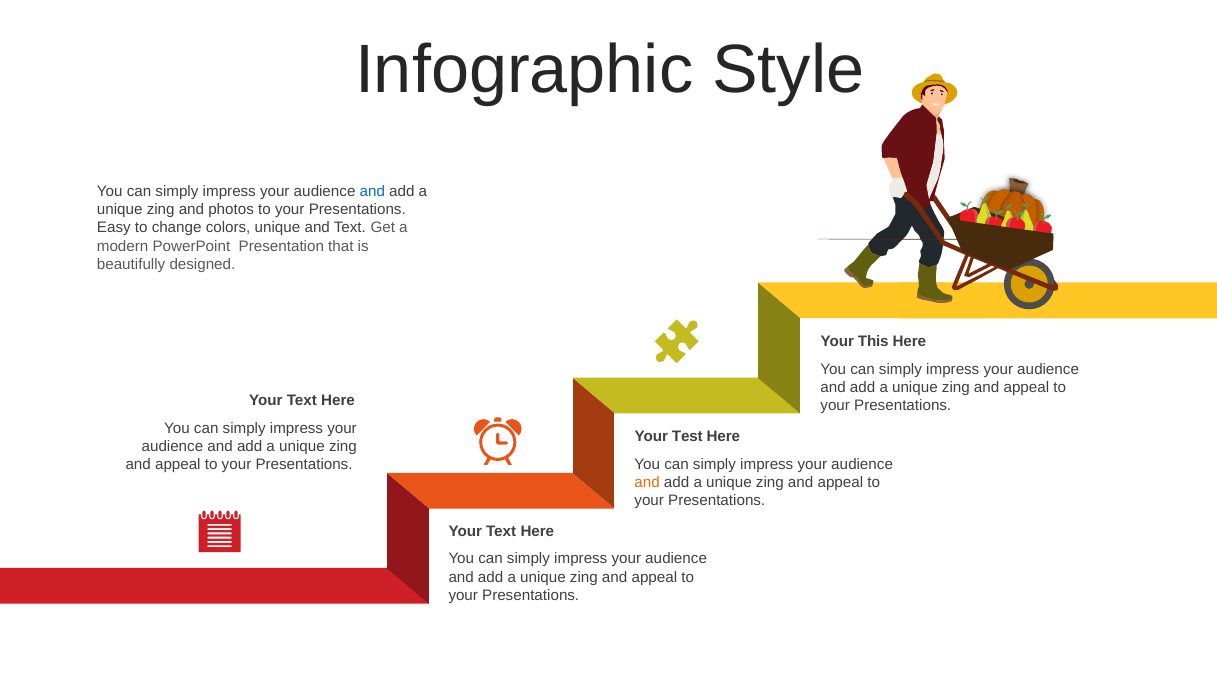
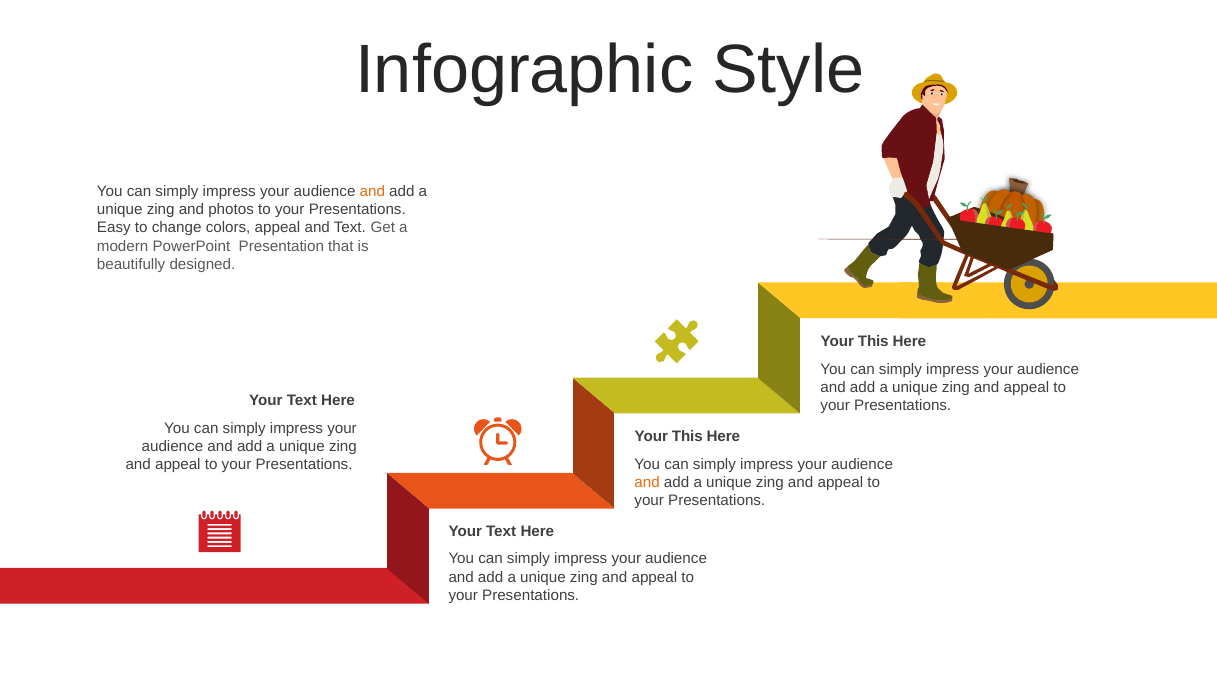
and at (372, 192) colour: blue -> orange
colors unique: unique -> appeal
Test at (687, 437): Test -> This
